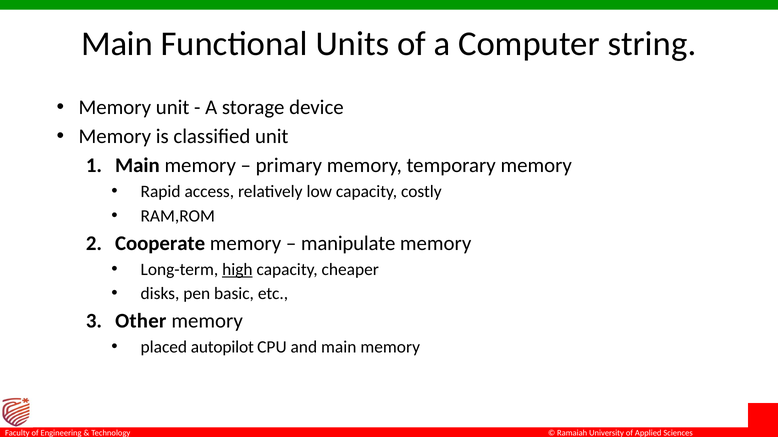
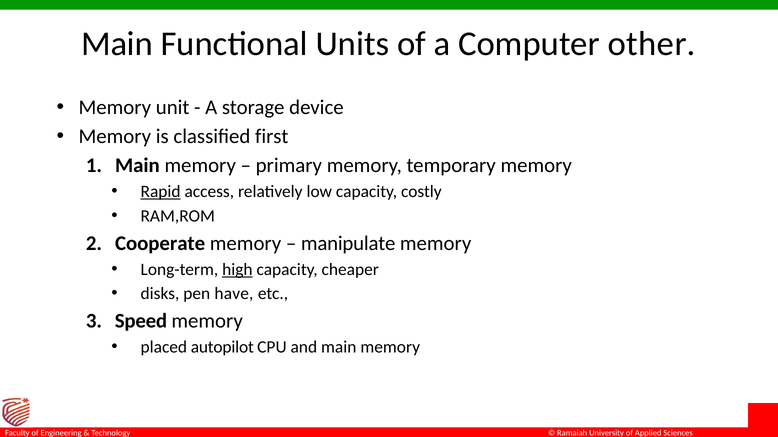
string: string -> other
classified unit: unit -> first
Rapid underline: none -> present
basic: basic -> have
Other: Other -> Speed
